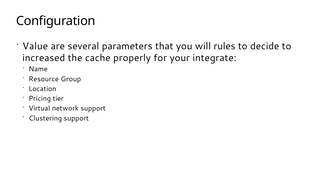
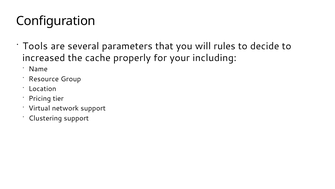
Value: Value -> Tools
integrate: integrate -> including
